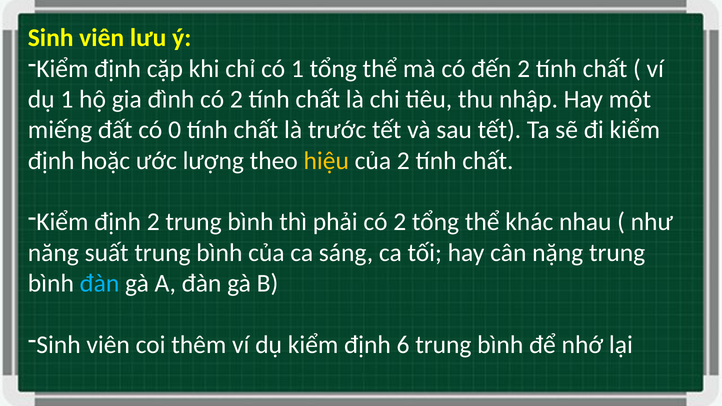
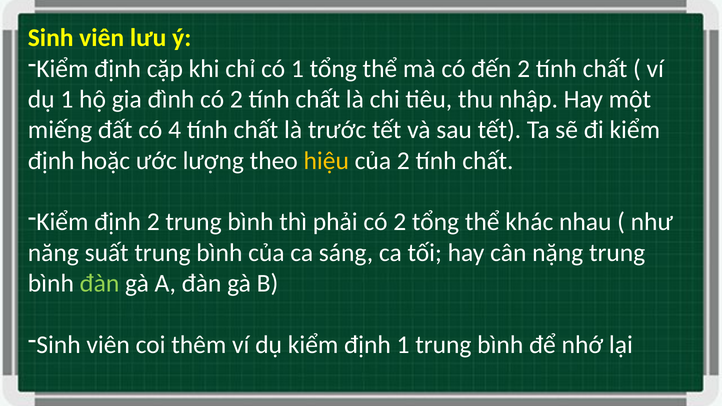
0: 0 -> 4
đàn at (99, 283) colour: light blue -> light green
định 6: 6 -> 1
